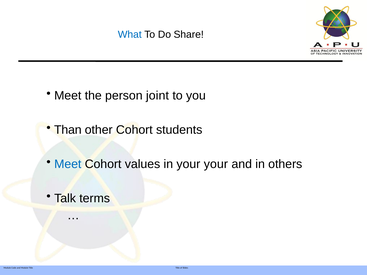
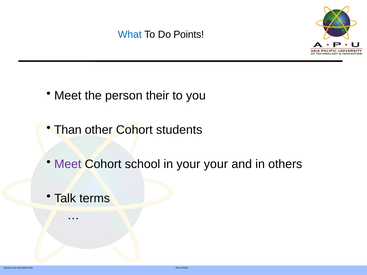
Share: Share -> Points
joint: joint -> their
Meet at (68, 164) colour: blue -> purple
values: values -> school
